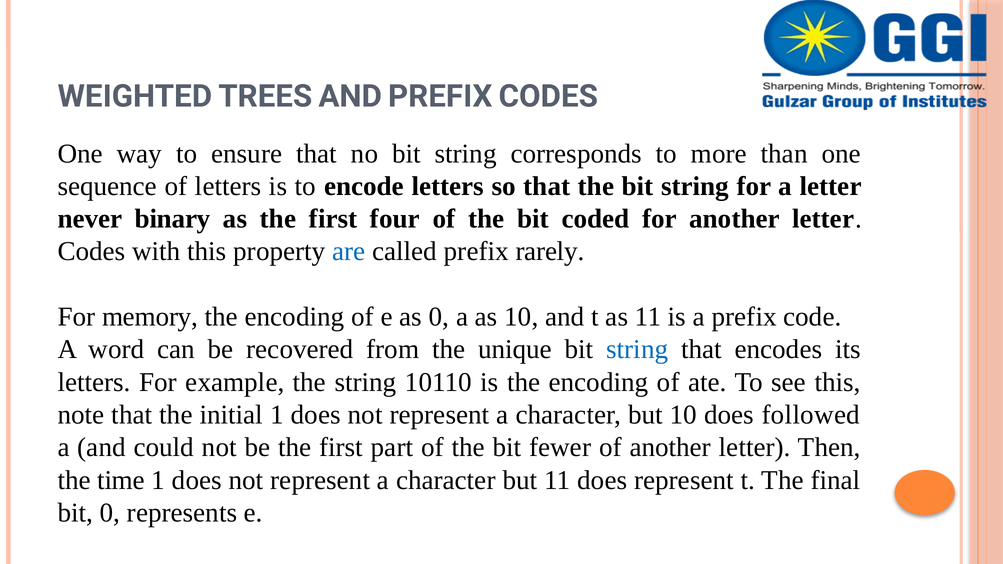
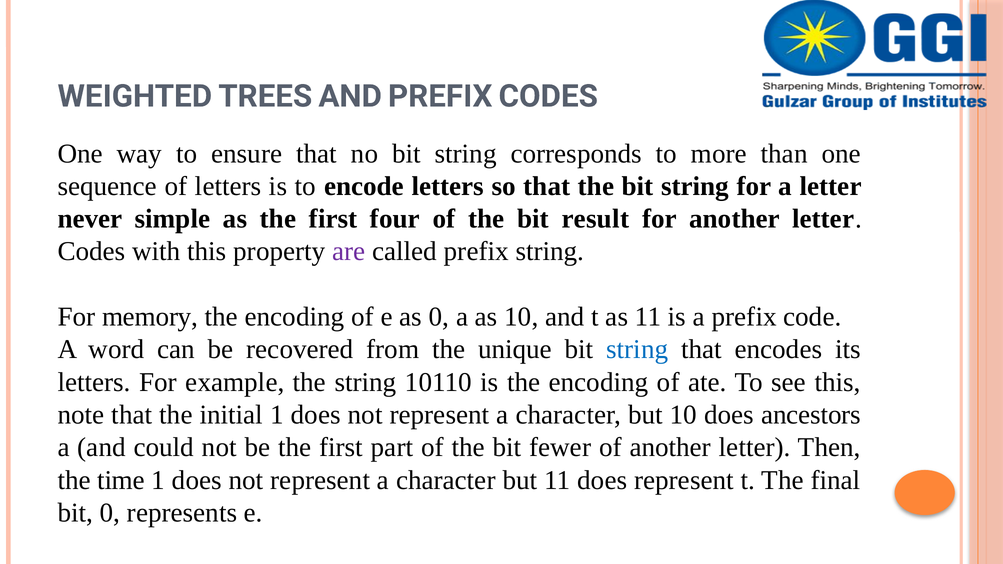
binary: binary -> simple
coded: coded -> result
are colour: blue -> purple
prefix rarely: rarely -> string
followed: followed -> ancestors
